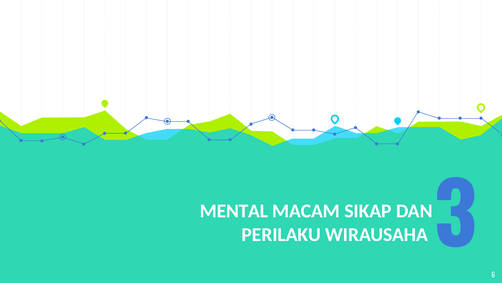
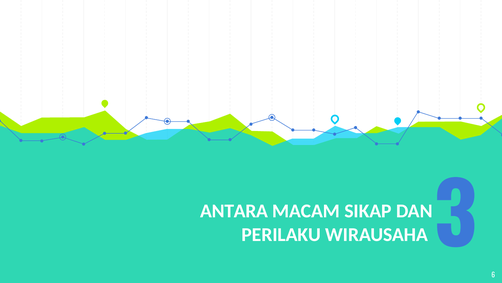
MENTAL: MENTAL -> ANTARA
